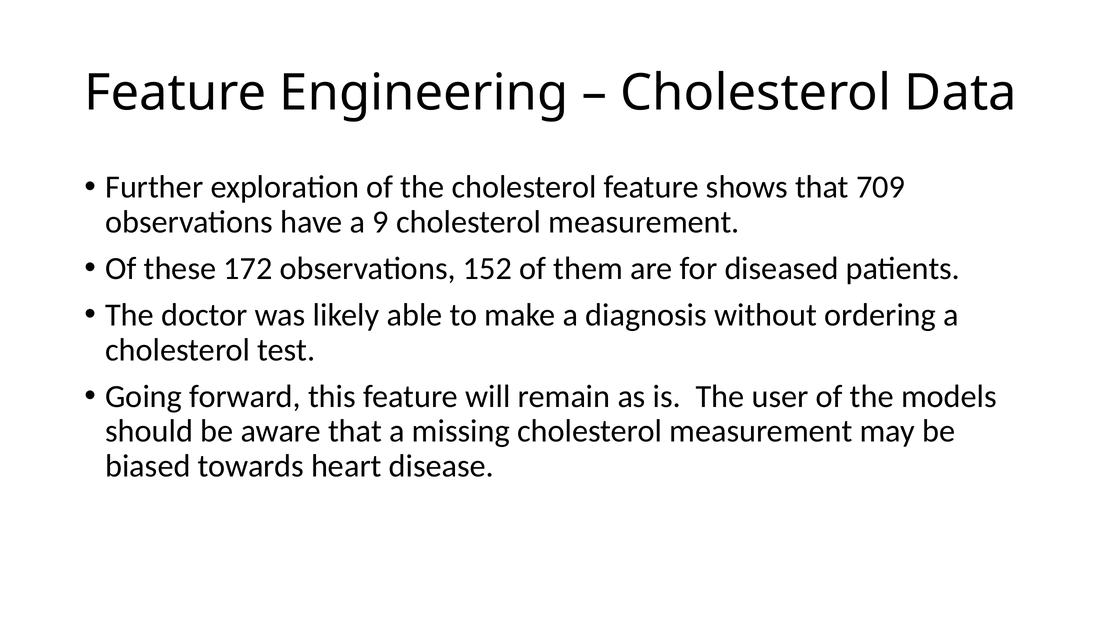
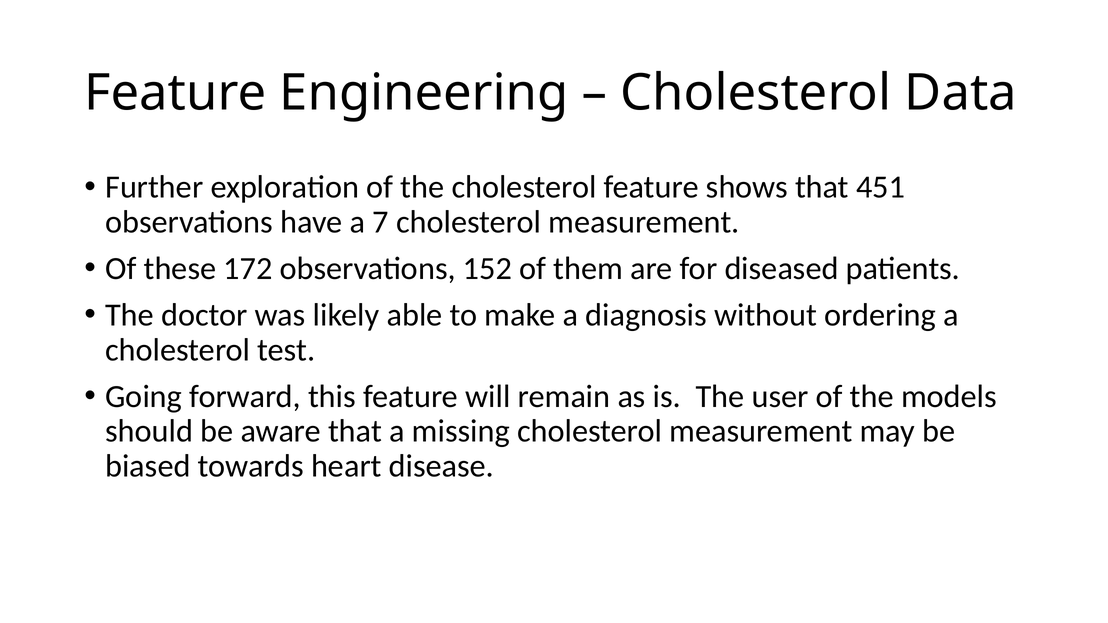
709: 709 -> 451
9: 9 -> 7
